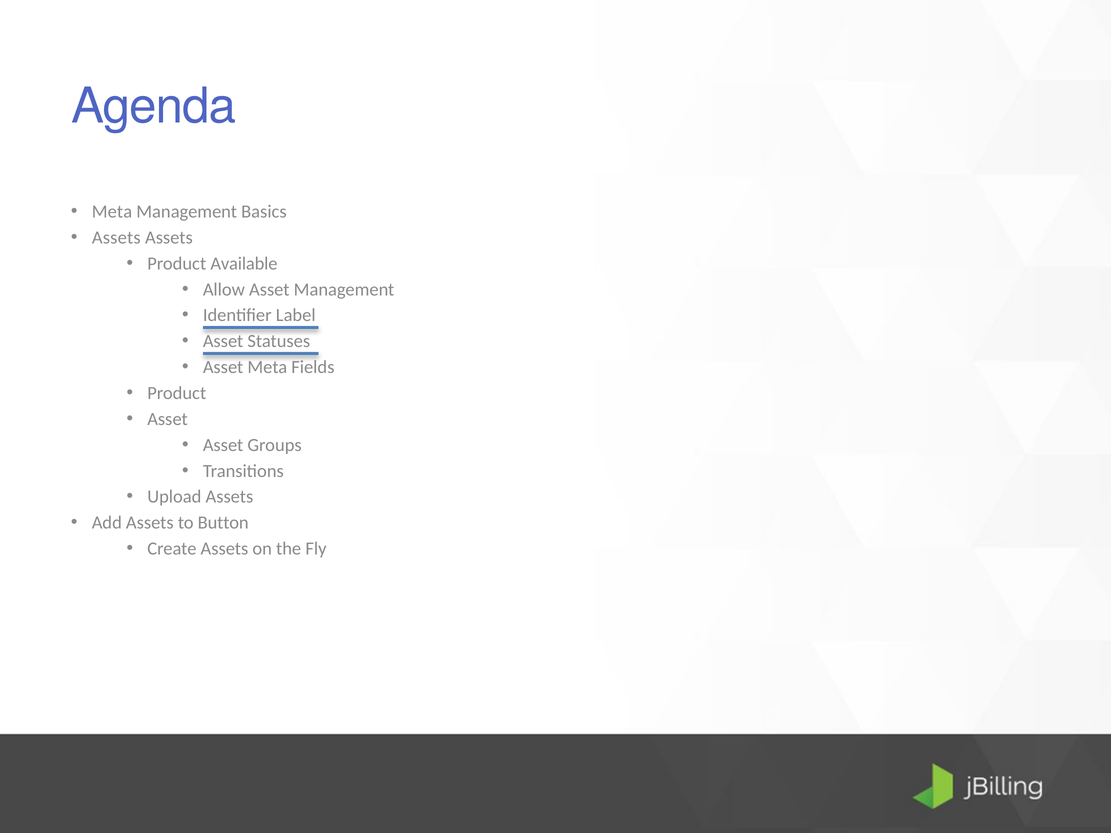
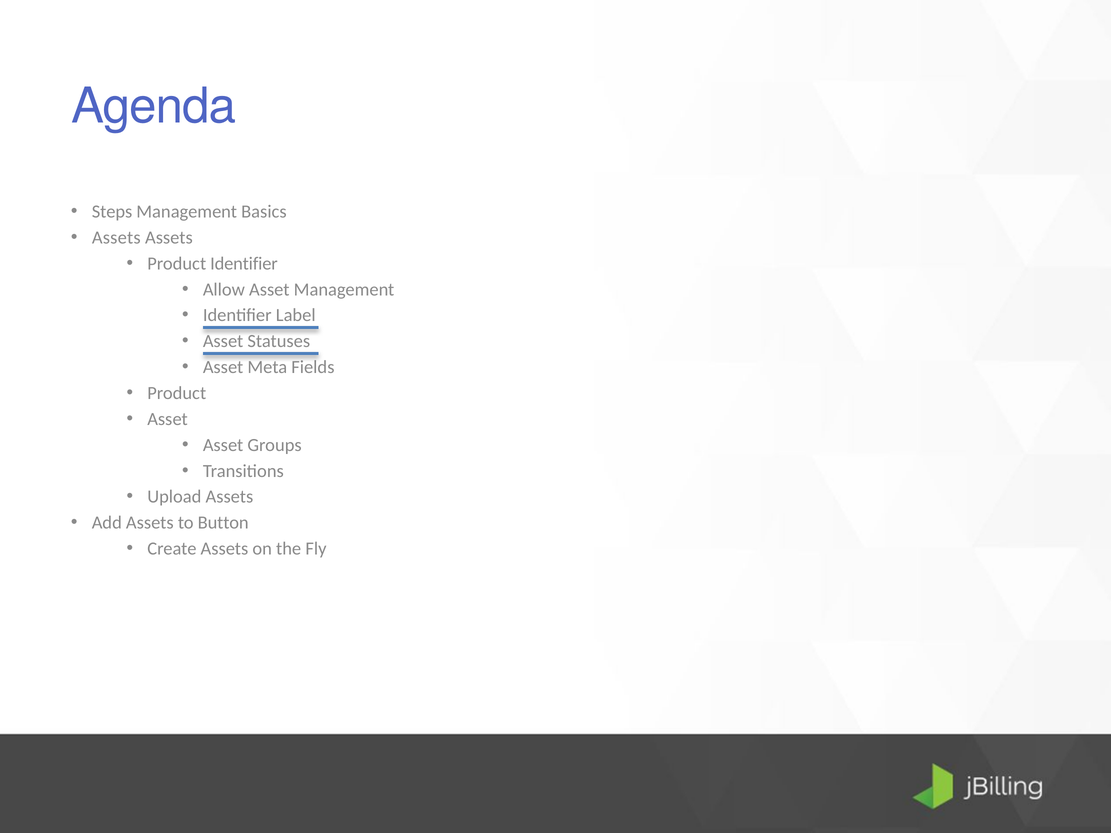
Meta at (112, 212): Meta -> Steps
Product Available: Available -> Identifier
